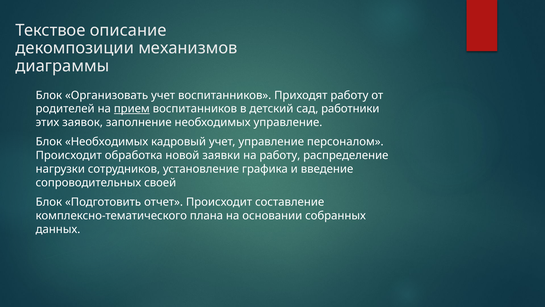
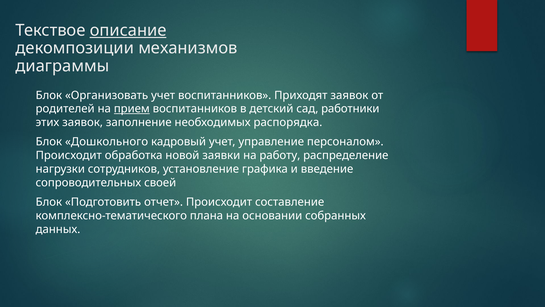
описание underline: none -> present
Приходят работу: работу -> заявок
необходимых управление: управление -> распорядка
Блок Необходимых: Необходимых -> Дошкольного
